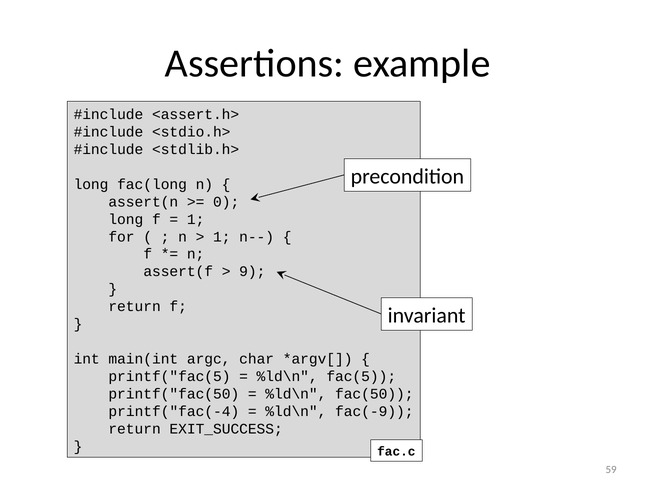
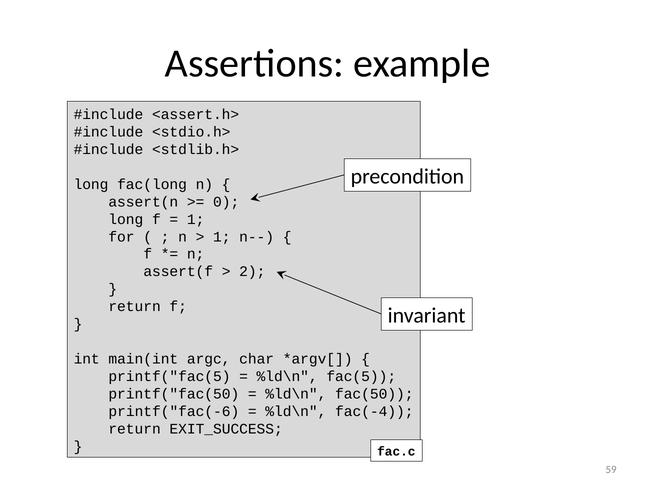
9: 9 -> 2
printf("fac(-4: printf("fac(-4 -> printf("fac(-6
fac(-9: fac(-9 -> fac(-4
